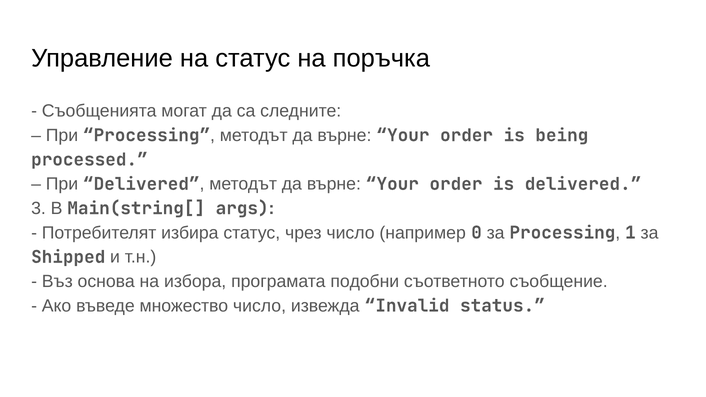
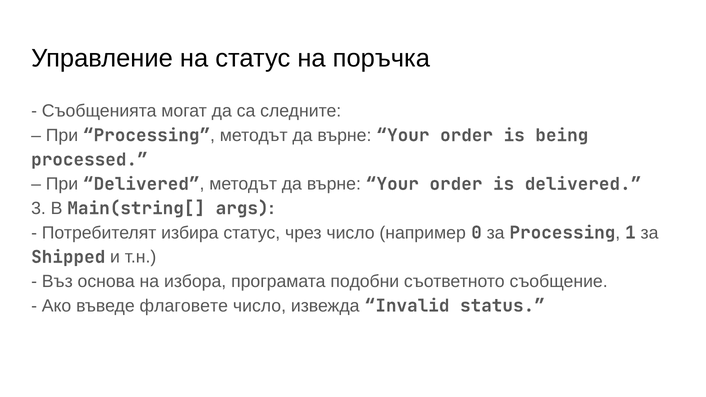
множество: множество -> флаговете
